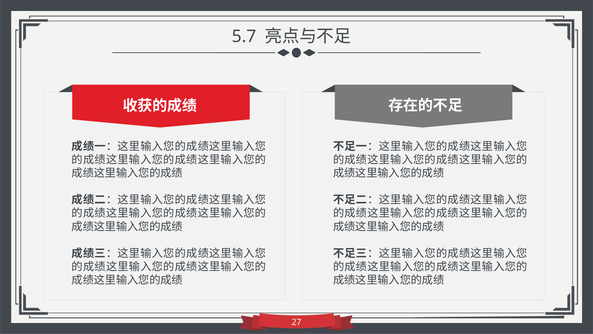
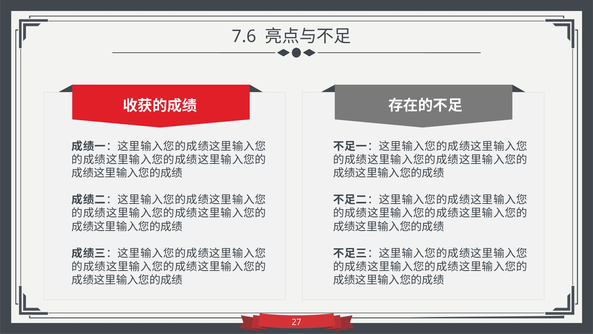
5.7: 5.7 -> 7.6
